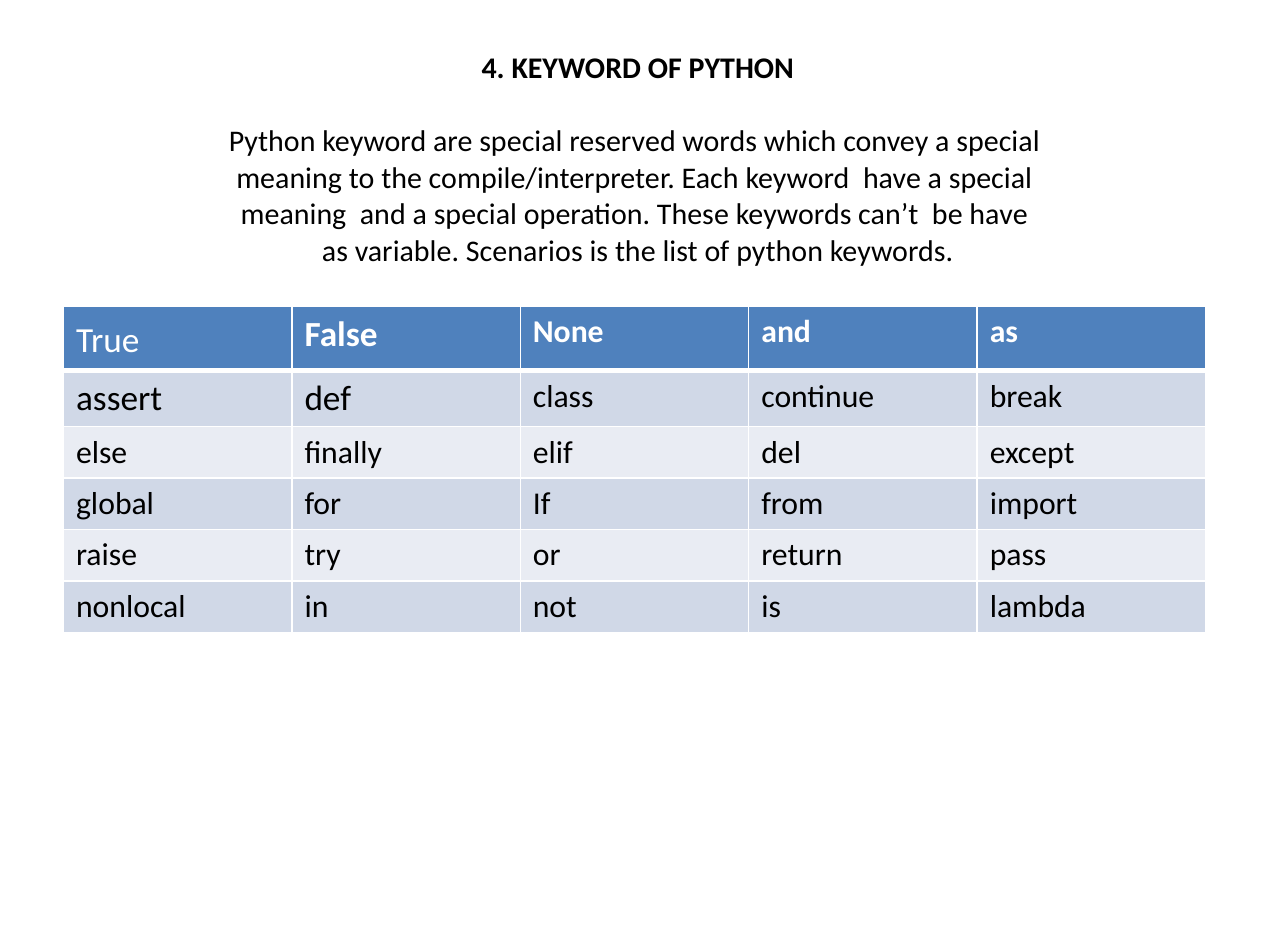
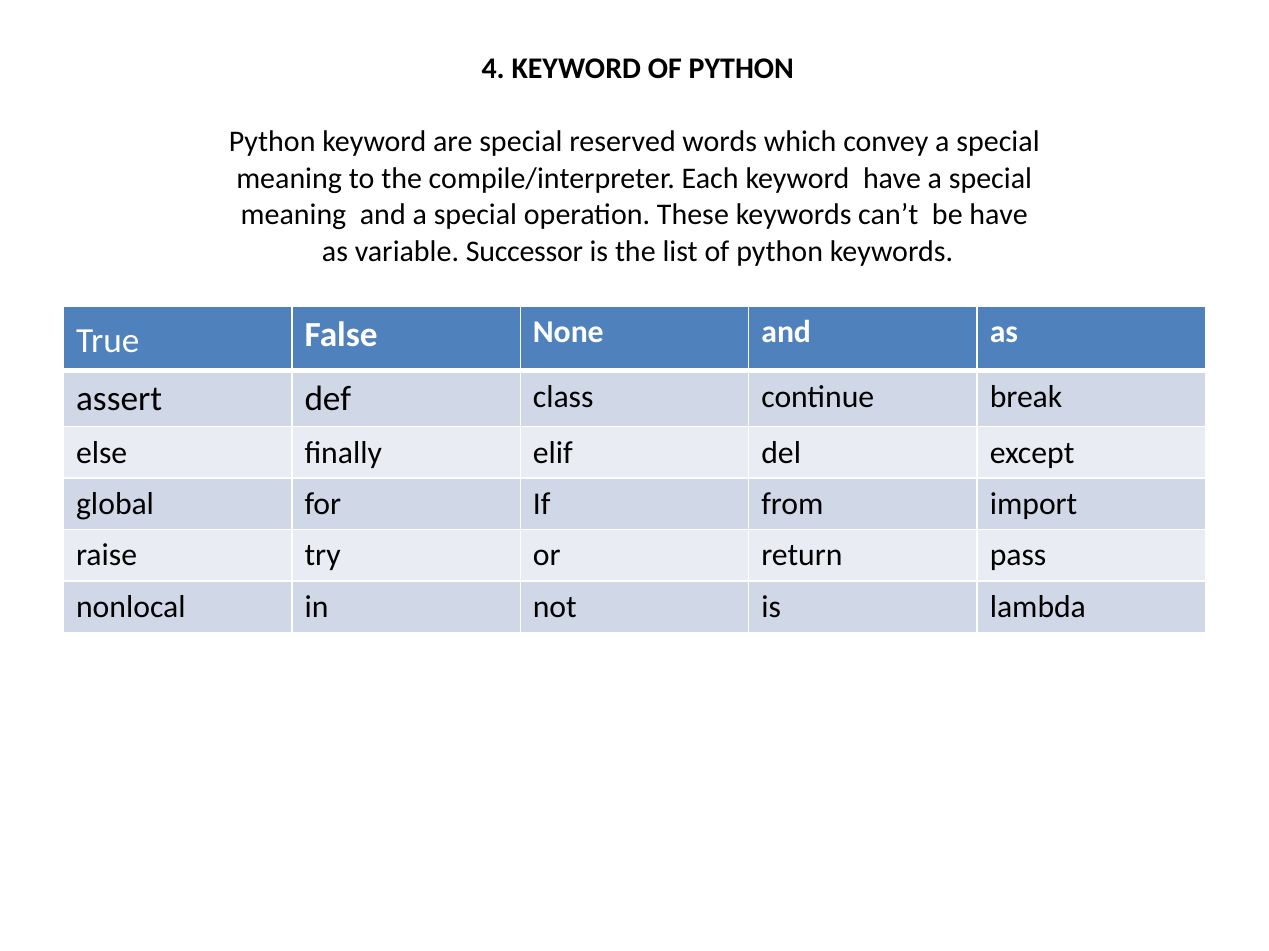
Scenarios: Scenarios -> Successor
